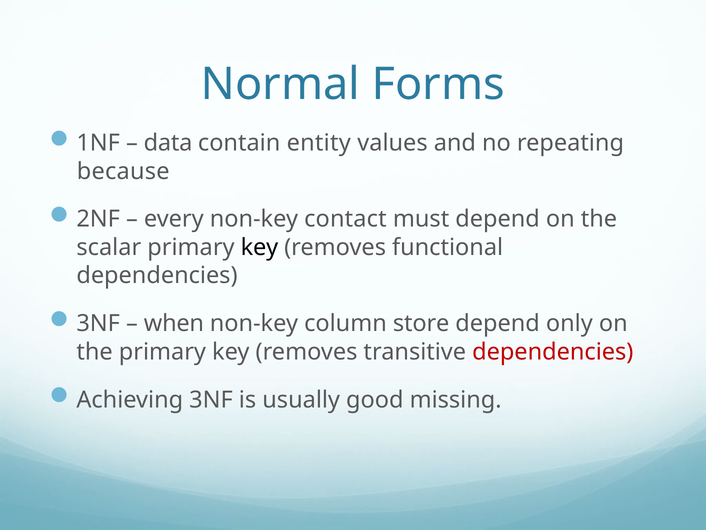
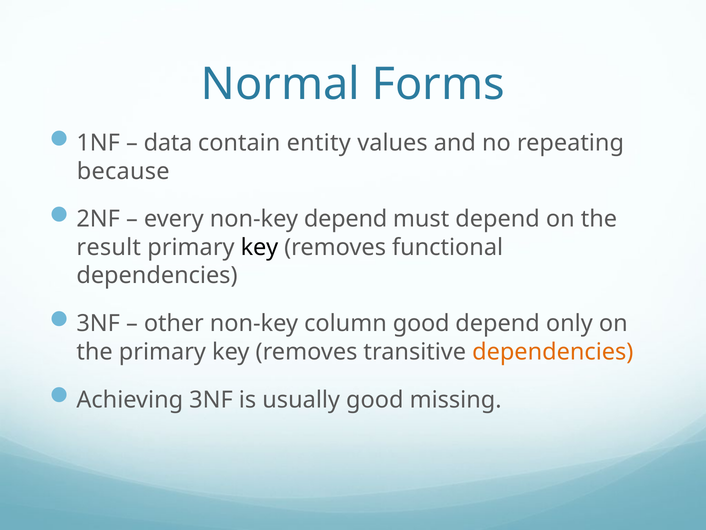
non-key contact: contact -> depend
scalar: scalar -> result
when: when -> other
column store: store -> good
dependencies at (553, 352) colour: red -> orange
